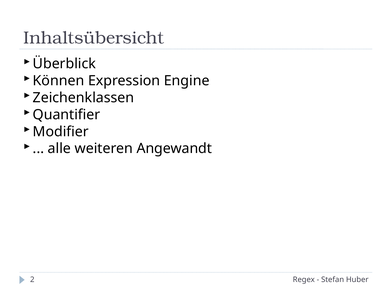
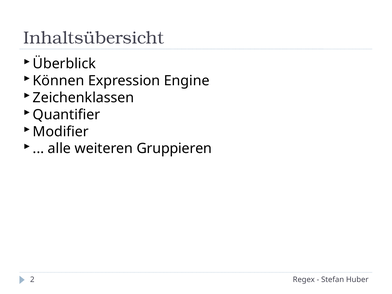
Angewandt: Angewandt -> Gruppieren
